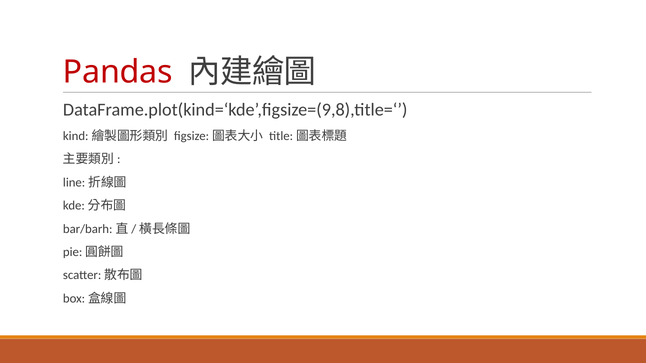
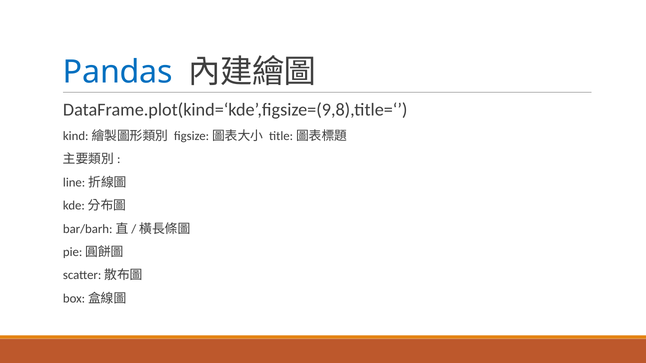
Pandas colour: red -> blue
